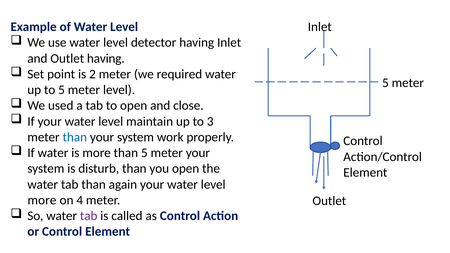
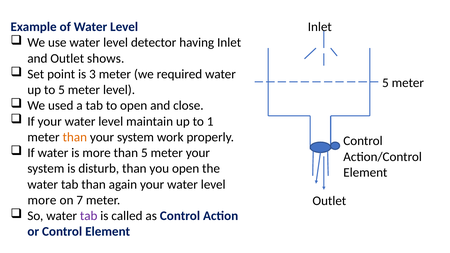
Outlet having: having -> shows
2: 2 -> 3
3: 3 -> 1
than at (75, 137) colour: blue -> orange
4: 4 -> 7
